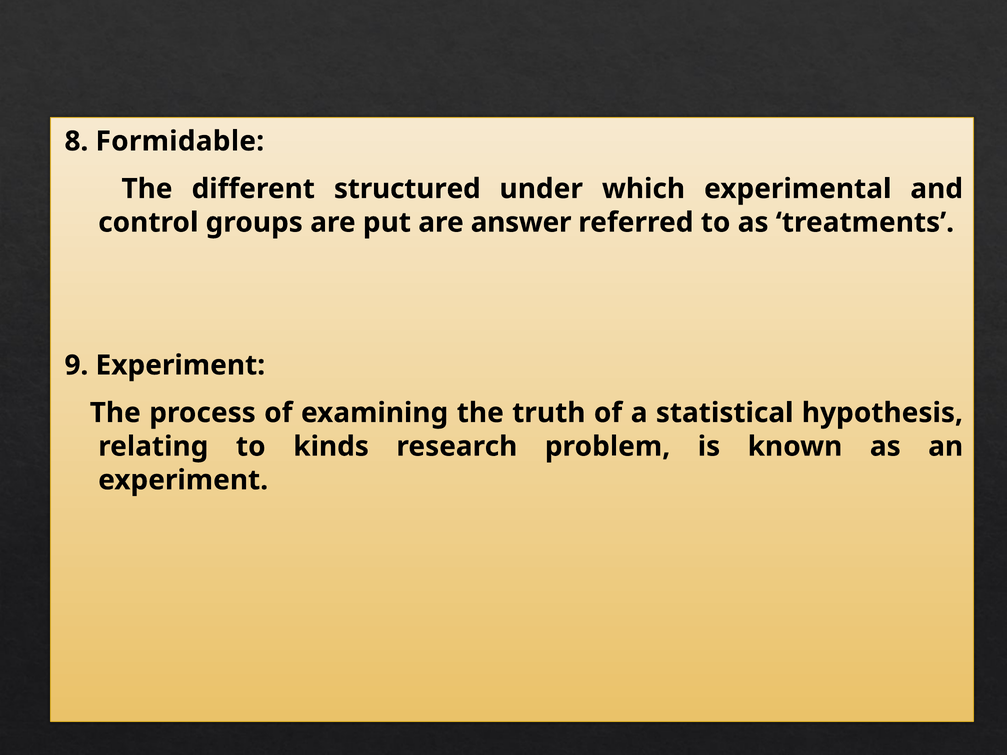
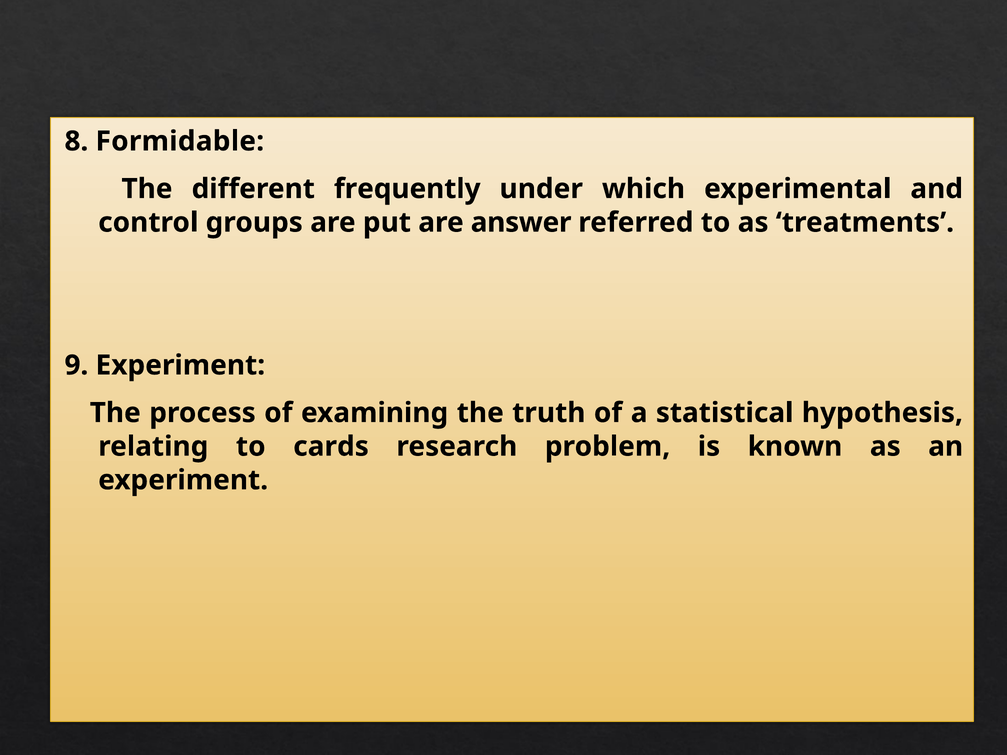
structured: structured -> frequently
kinds: kinds -> cards
